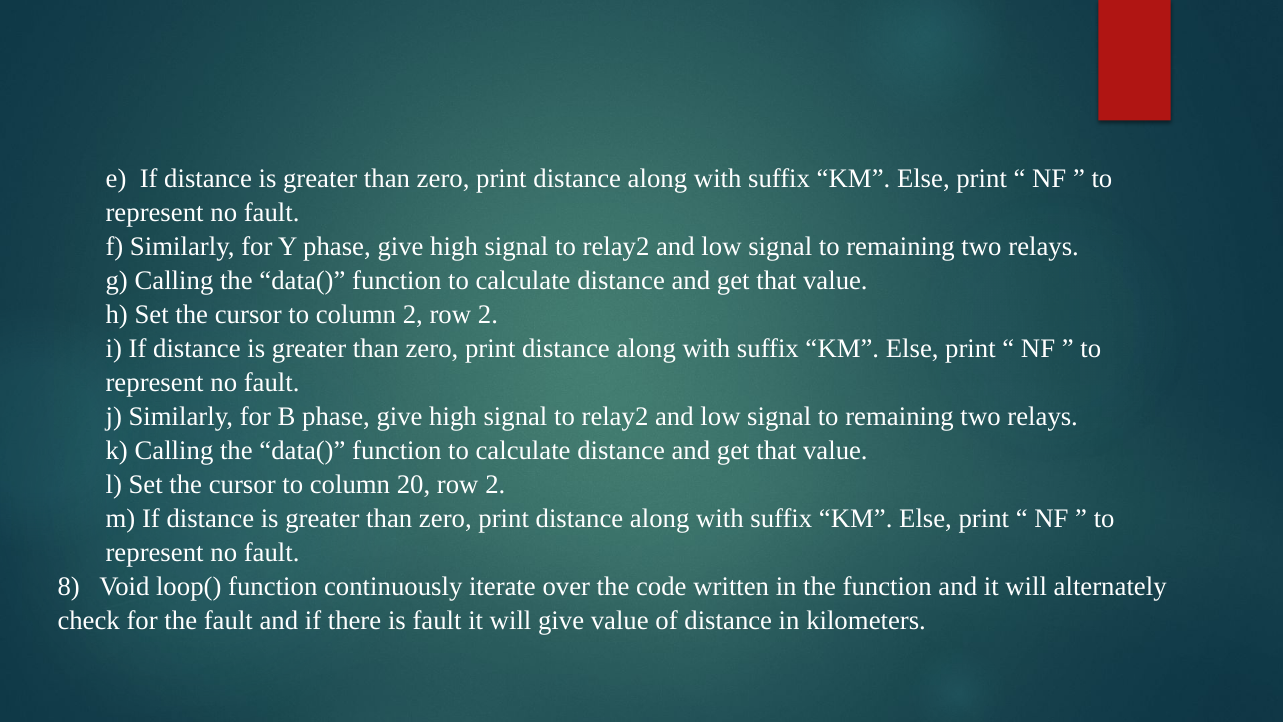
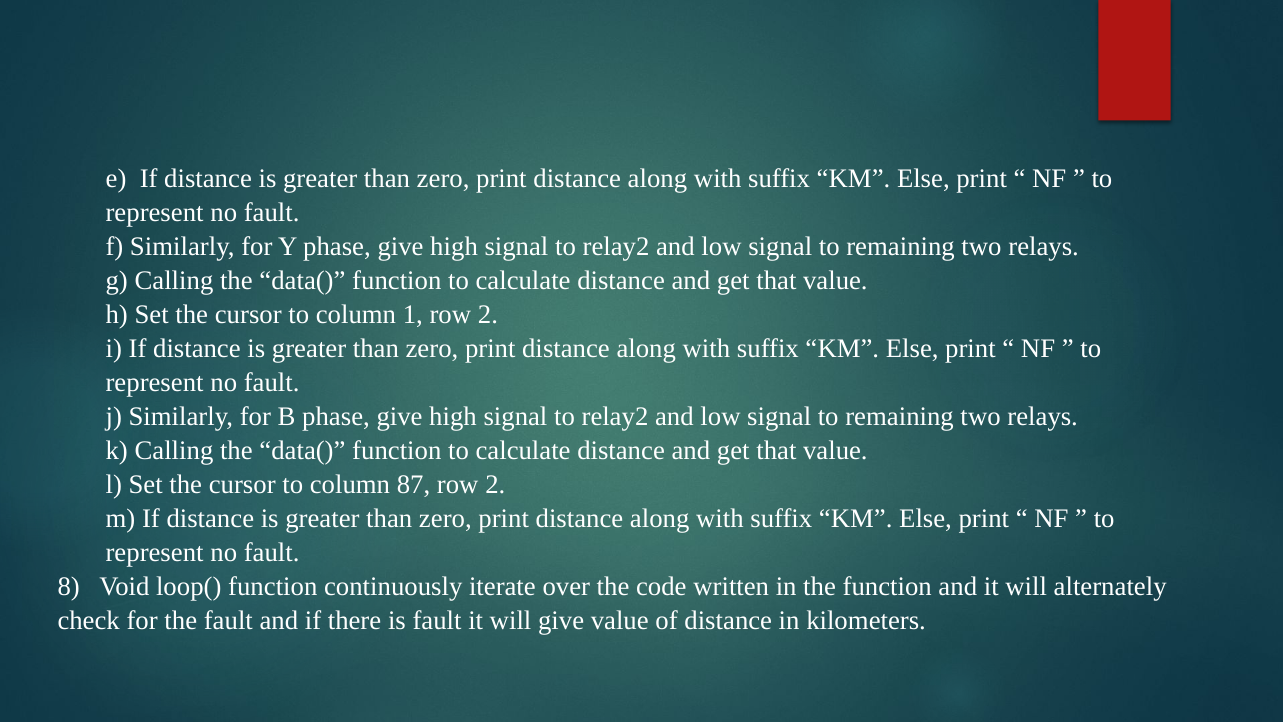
column 2: 2 -> 1
20: 20 -> 87
